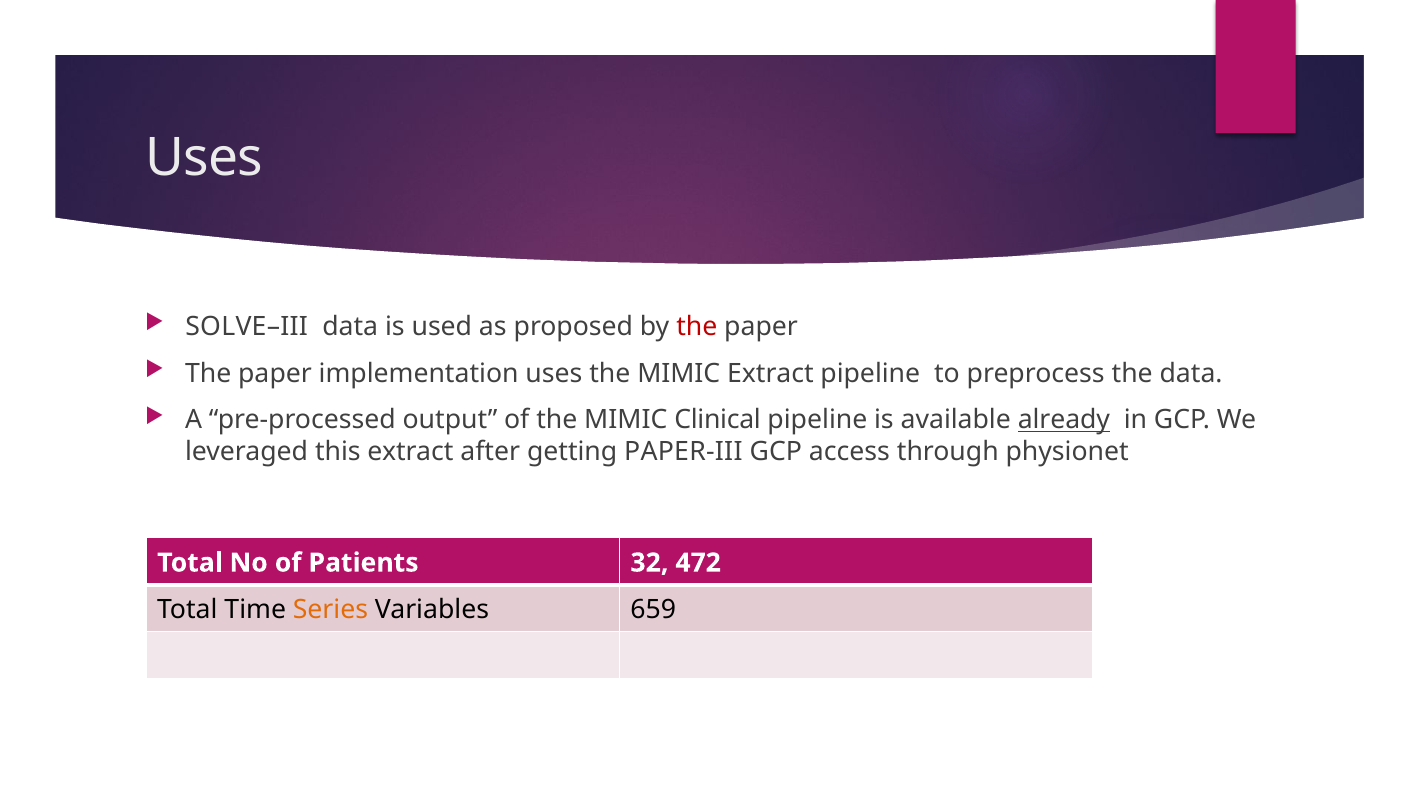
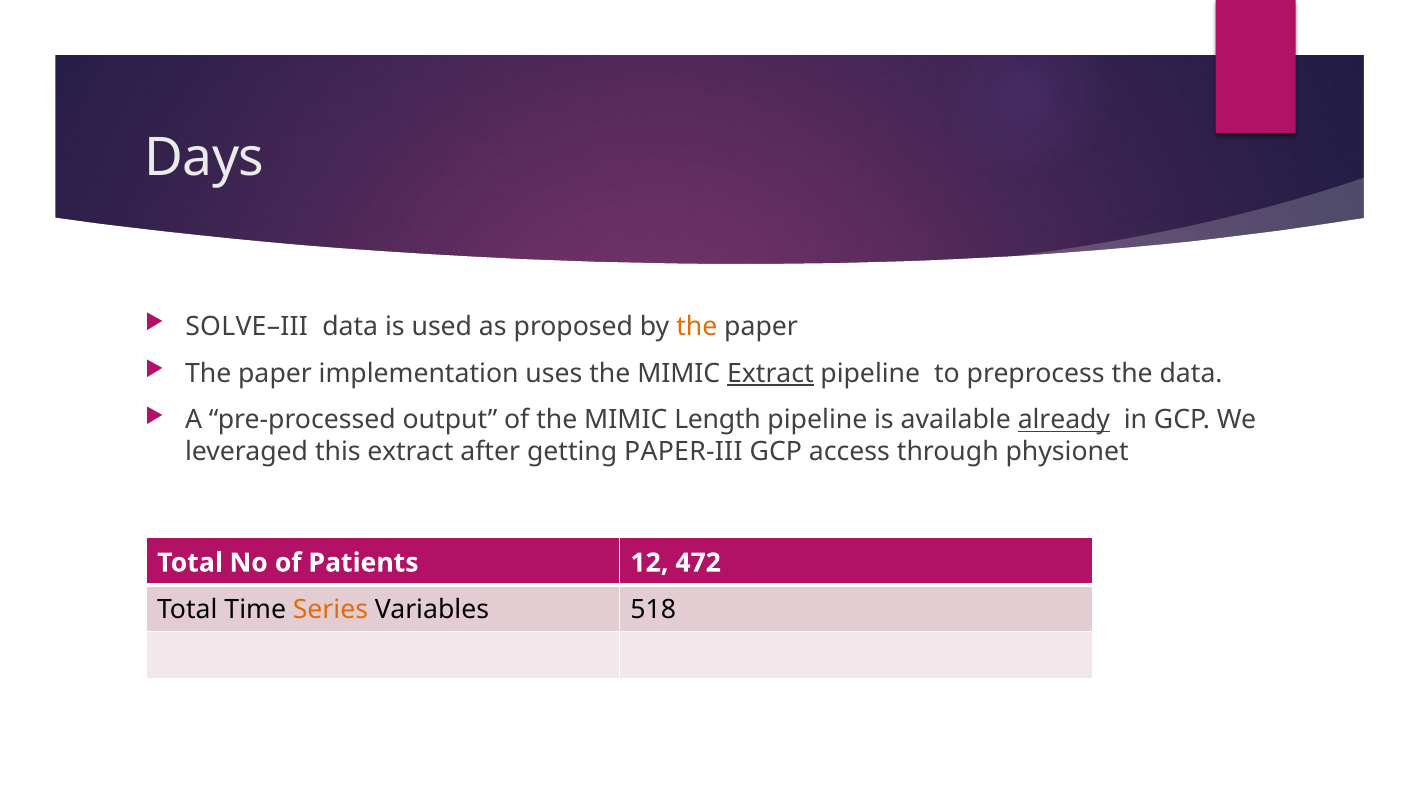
Uses at (204, 158): Uses -> Days
the at (697, 326) colour: red -> orange
Extract at (770, 373) underline: none -> present
Clinical: Clinical -> Length
32: 32 -> 12
659: 659 -> 518
